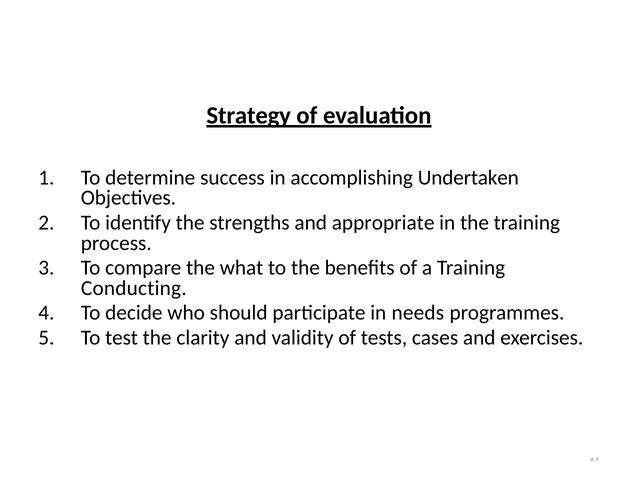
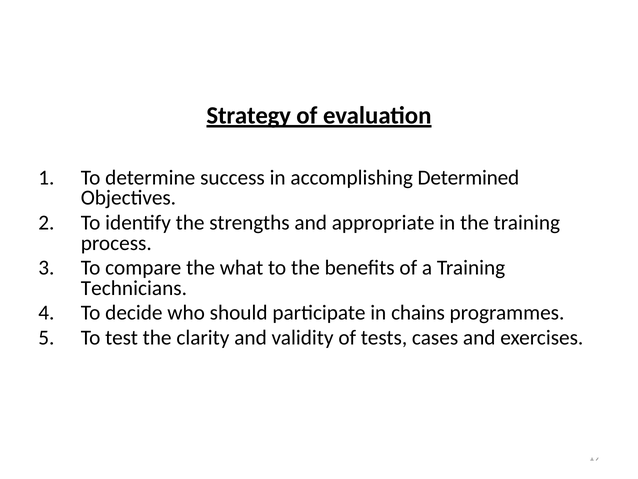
Undertaken: Undertaken -> Determined
Conducting: Conducting -> Technicians
needs: needs -> chains
